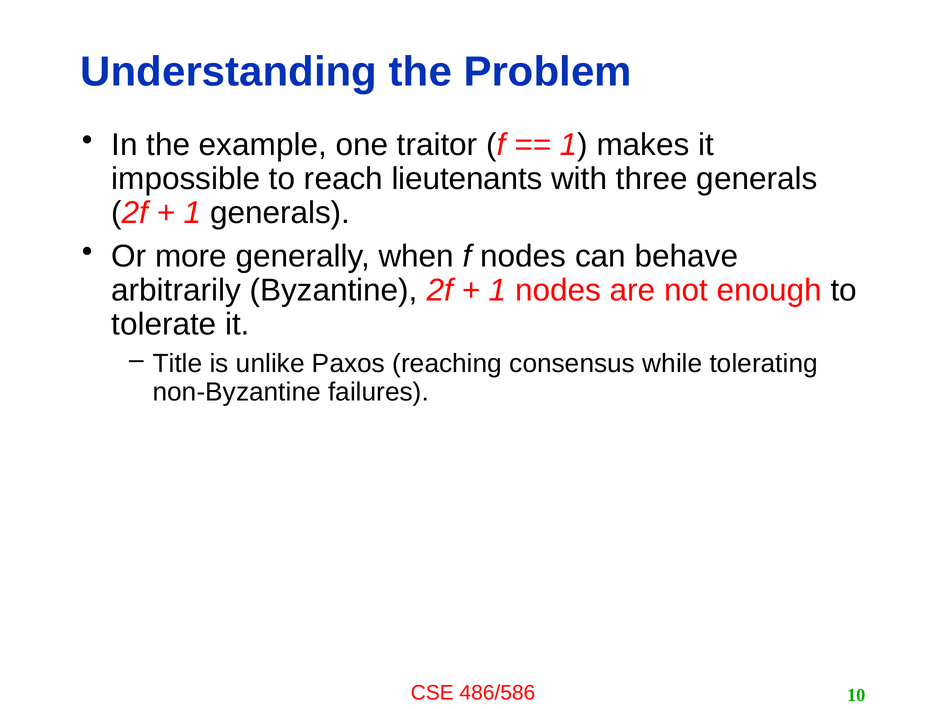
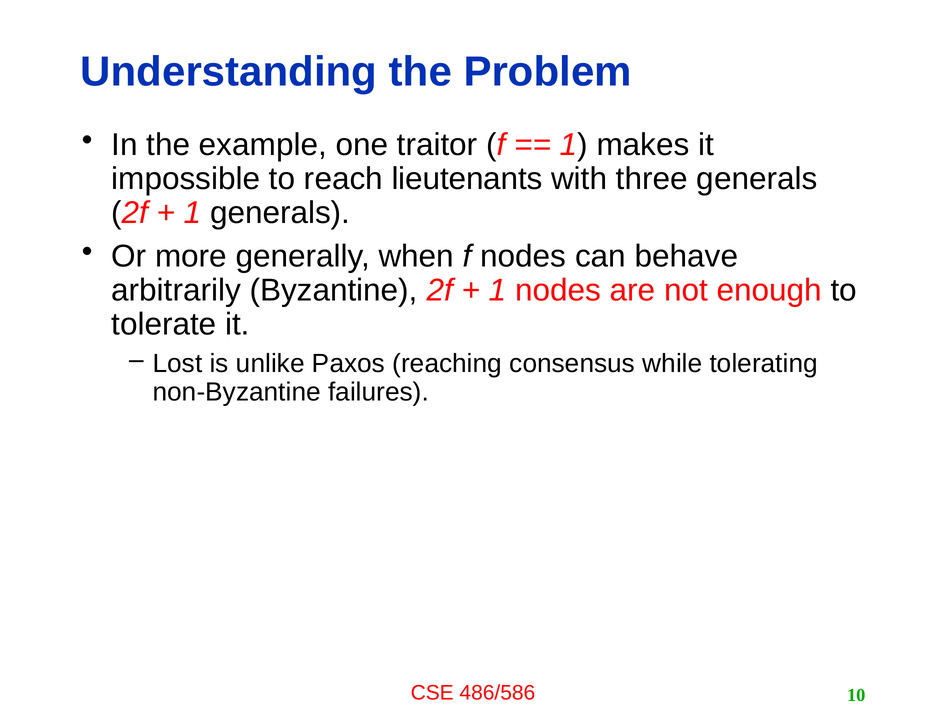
Title: Title -> Lost
